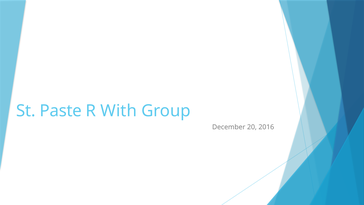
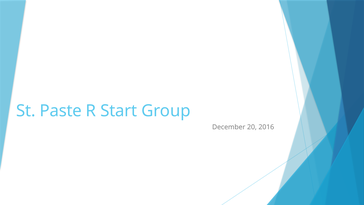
With: With -> Start
